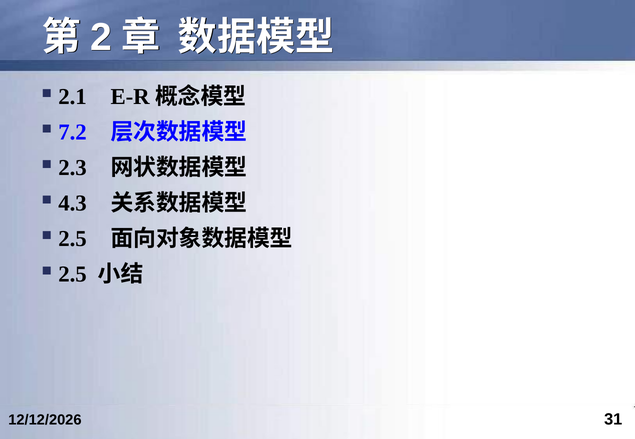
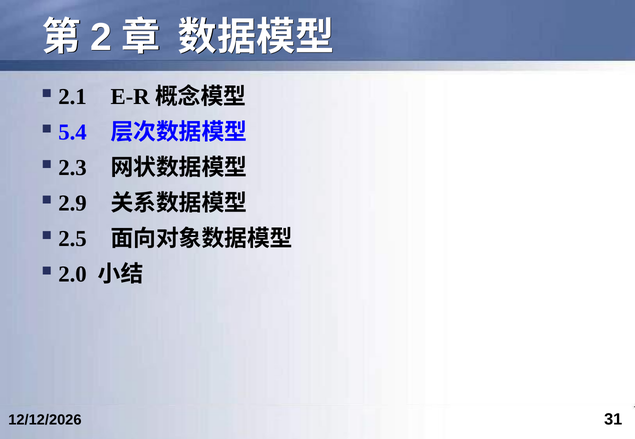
7.2: 7.2 -> 5.4
4.3: 4.3 -> 2.9
2.5 at (73, 275): 2.5 -> 2.0
